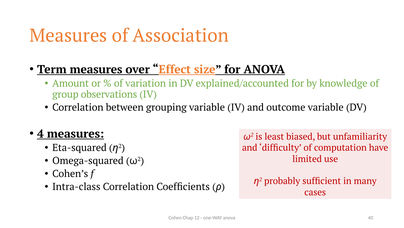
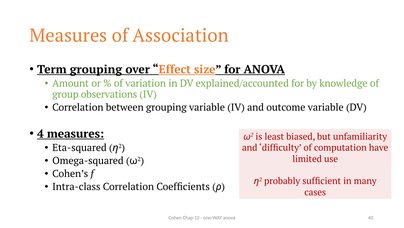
Term measures: measures -> grouping
